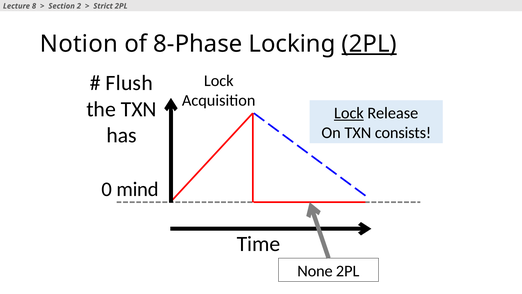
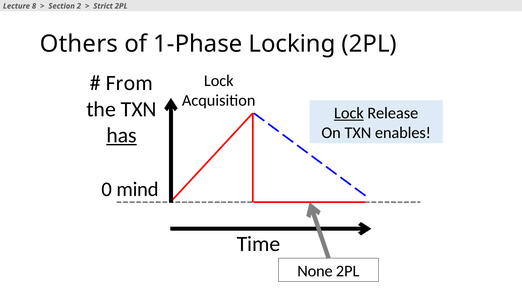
Notion: Notion -> Others
8-Phase: 8-Phase -> 1-Phase
2PL at (369, 44) underline: present -> none
Flush: Flush -> From
consists: consists -> enables
has underline: none -> present
